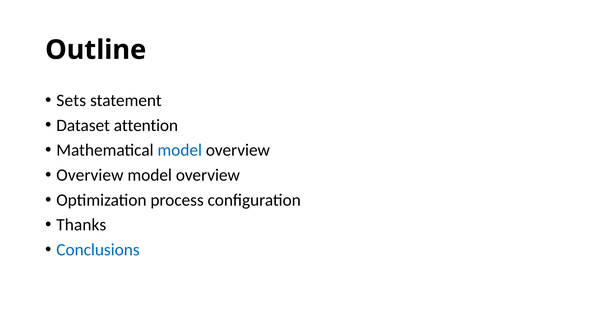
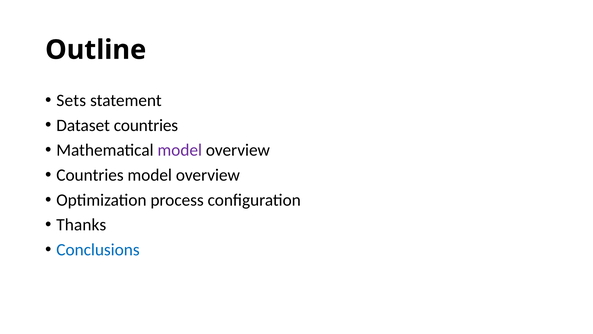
Dataset attention: attention -> countries
model at (180, 150) colour: blue -> purple
Overview at (90, 175): Overview -> Countries
